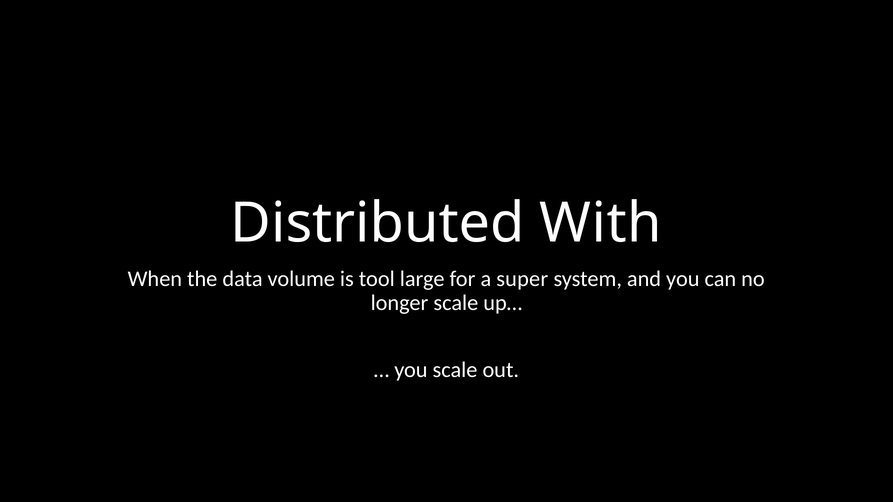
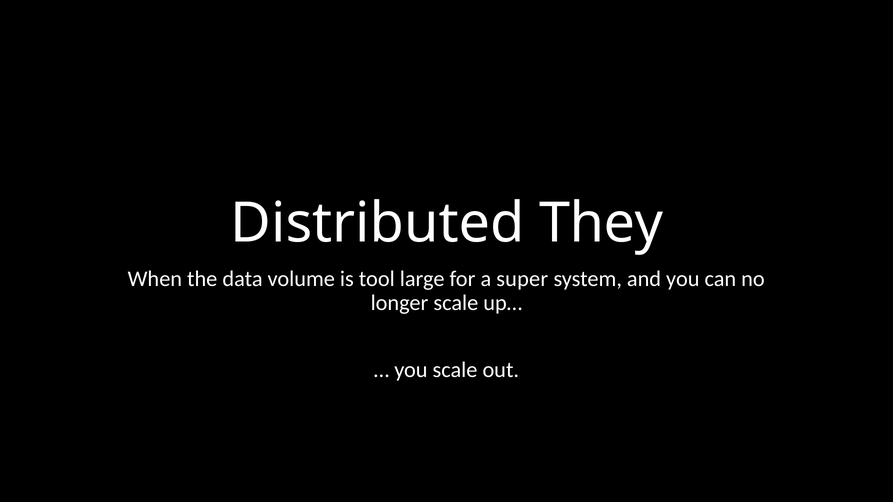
With: With -> They
